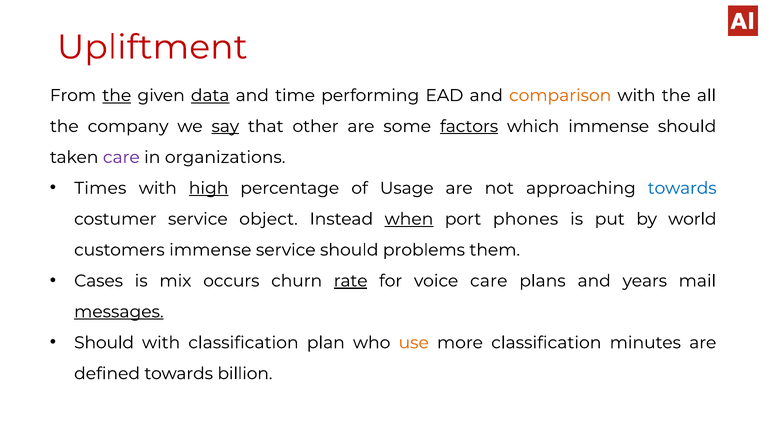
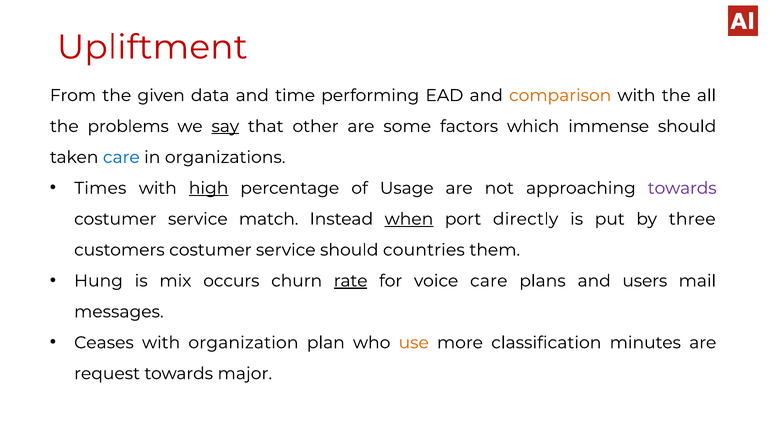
the at (117, 96) underline: present -> none
data underline: present -> none
company: company -> problems
factors underline: present -> none
care at (121, 157) colour: purple -> blue
towards at (682, 188) colour: blue -> purple
object: object -> match
phones: phones -> directly
world: world -> three
customers immense: immense -> costumer
problems: problems -> countries
Cases: Cases -> Hung
years: years -> users
messages underline: present -> none
Should at (104, 343): Should -> Ceases
with classification: classification -> organization
defined: defined -> request
billion: billion -> major
